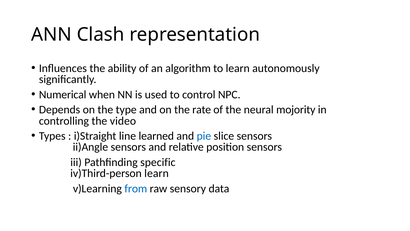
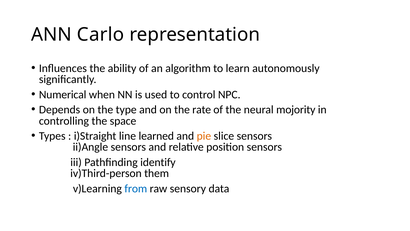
Clash: Clash -> Carlo
video: video -> space
pie colour: blue -> orange
specific: specific -> identify
iv)Third-person learn: learn -> them
